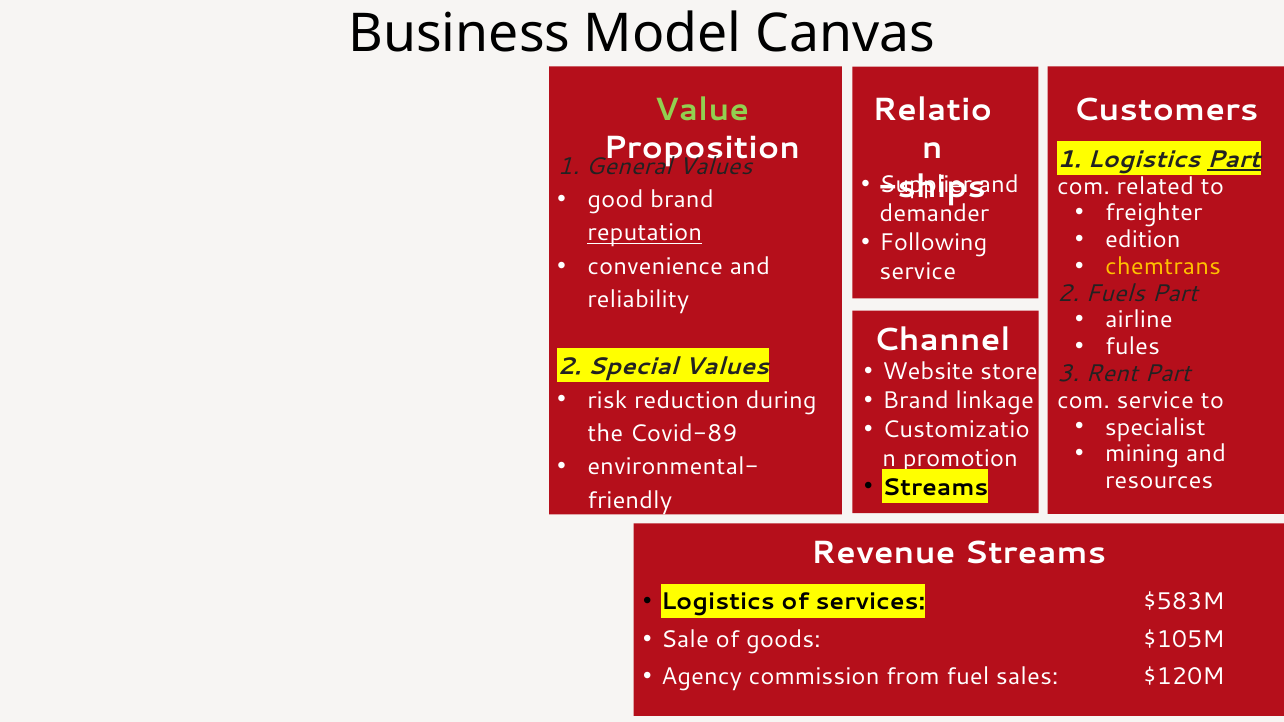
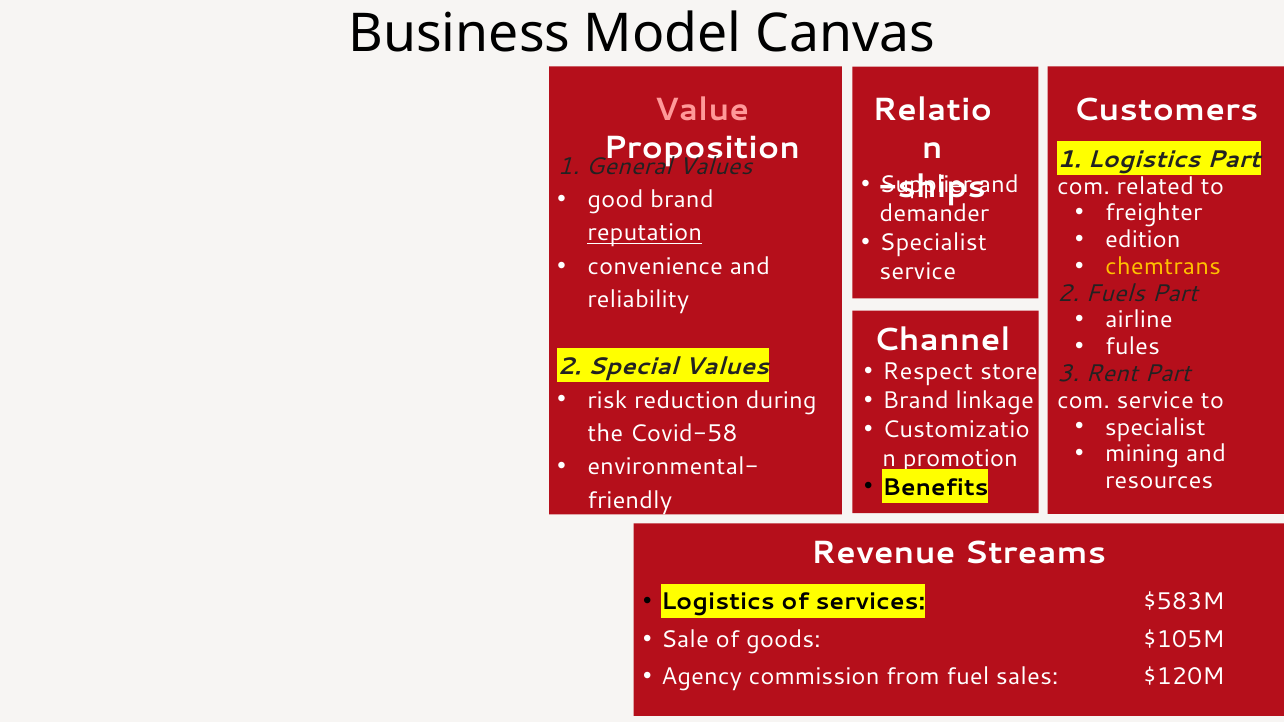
Value colour: light green -> pink
Part at (1234, 160) underline: present -> none
Following at (933, 243): Following -> Specialist
Website: Website -> Respect
Covid-89: Covid-89 -> Covid-58
Streams at (935, 487): Streams -> Benefits
